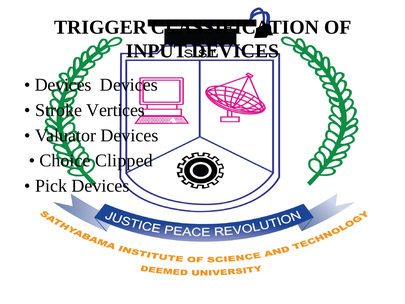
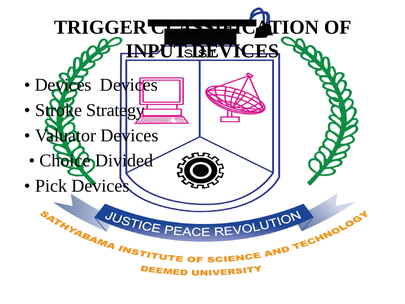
Vertices: Vertices -> Strategy
Clipped: Clipped -> Divided
